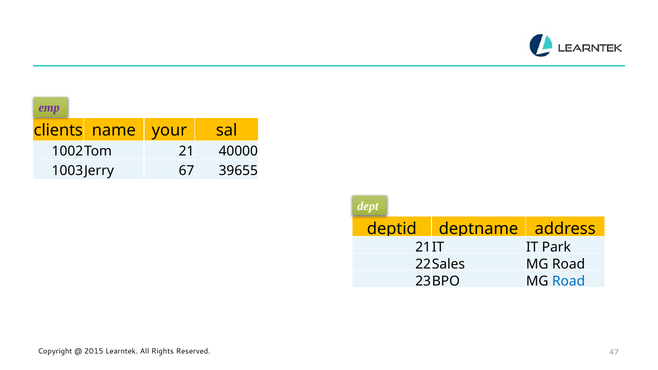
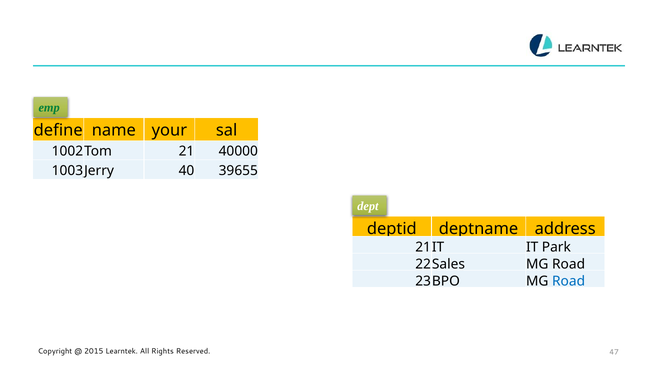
emp colour: purple -> green
clients: clients -> define
67: 67 -> 40
